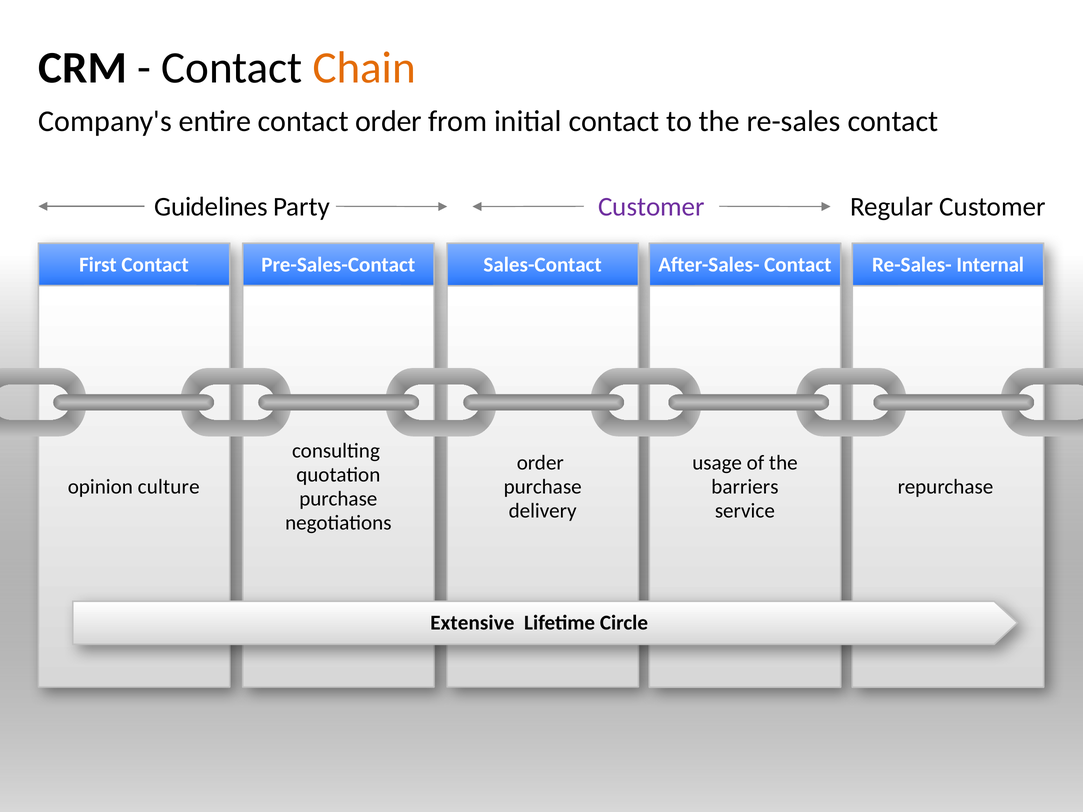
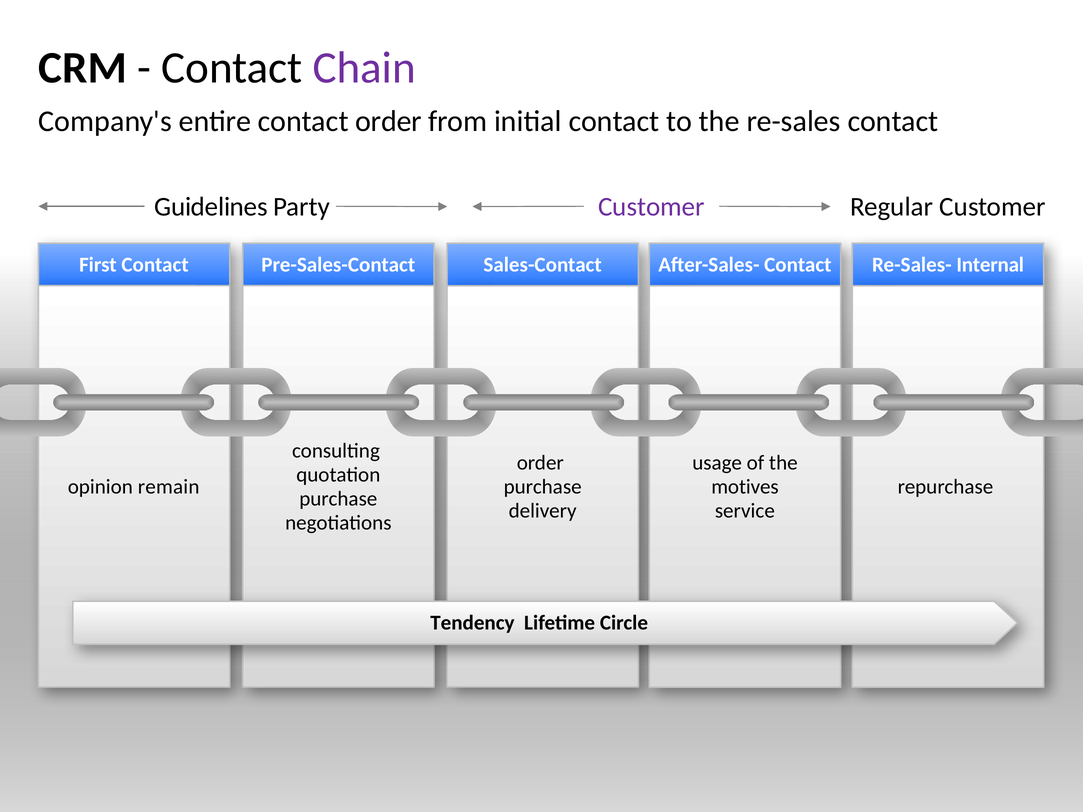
Chain colour: orange -> purple
culture: culture -> remain
barriers: barriers -> motives
Extensive: Extensive -> Tendency
